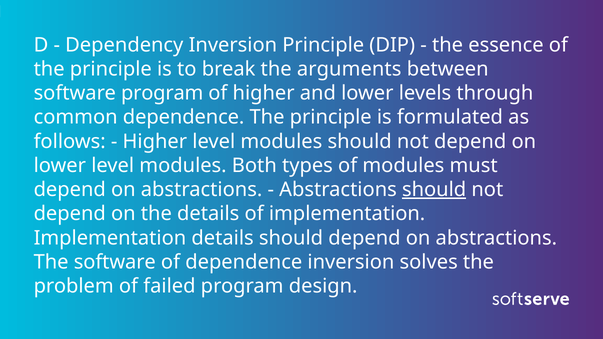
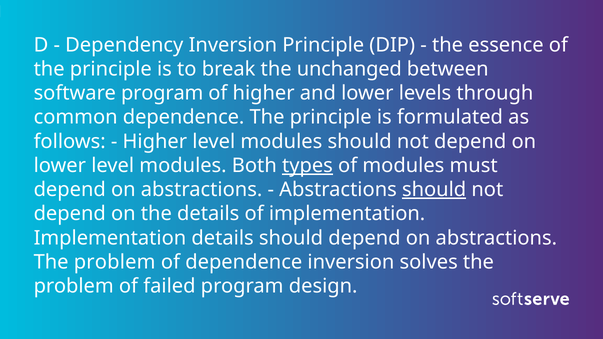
arguments: arguments -> unchanged
types underline: none -> present
software at (115, 262): software -> problem
